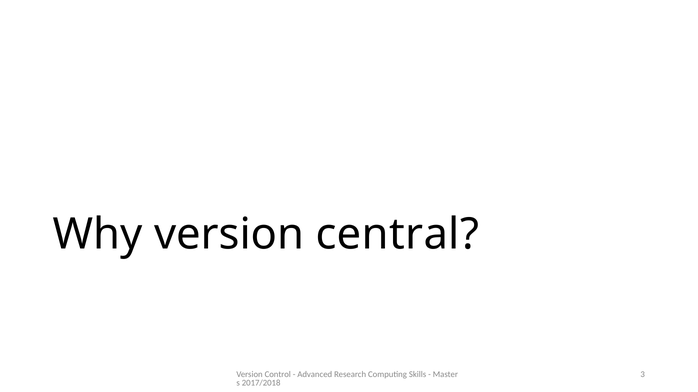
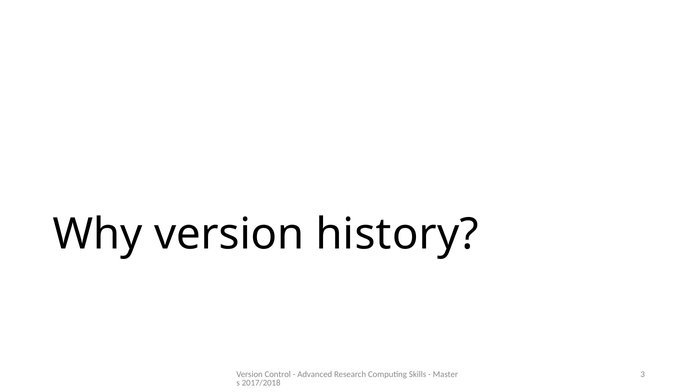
central: central -> history
